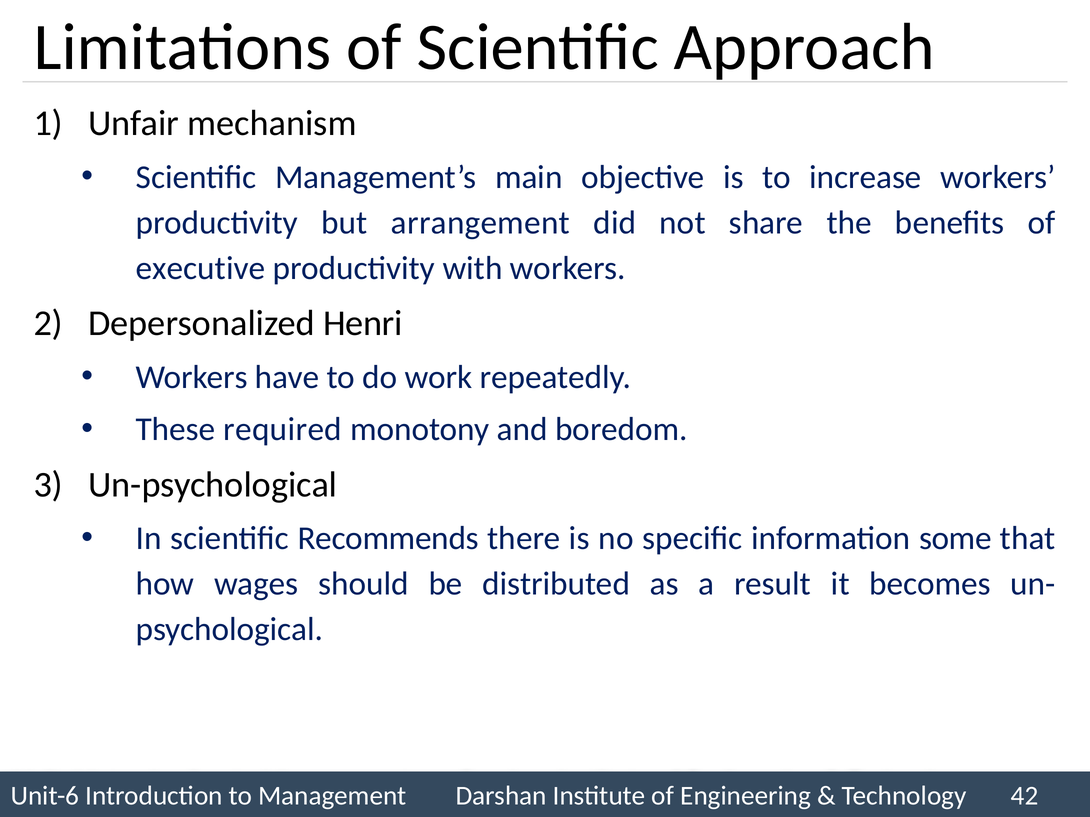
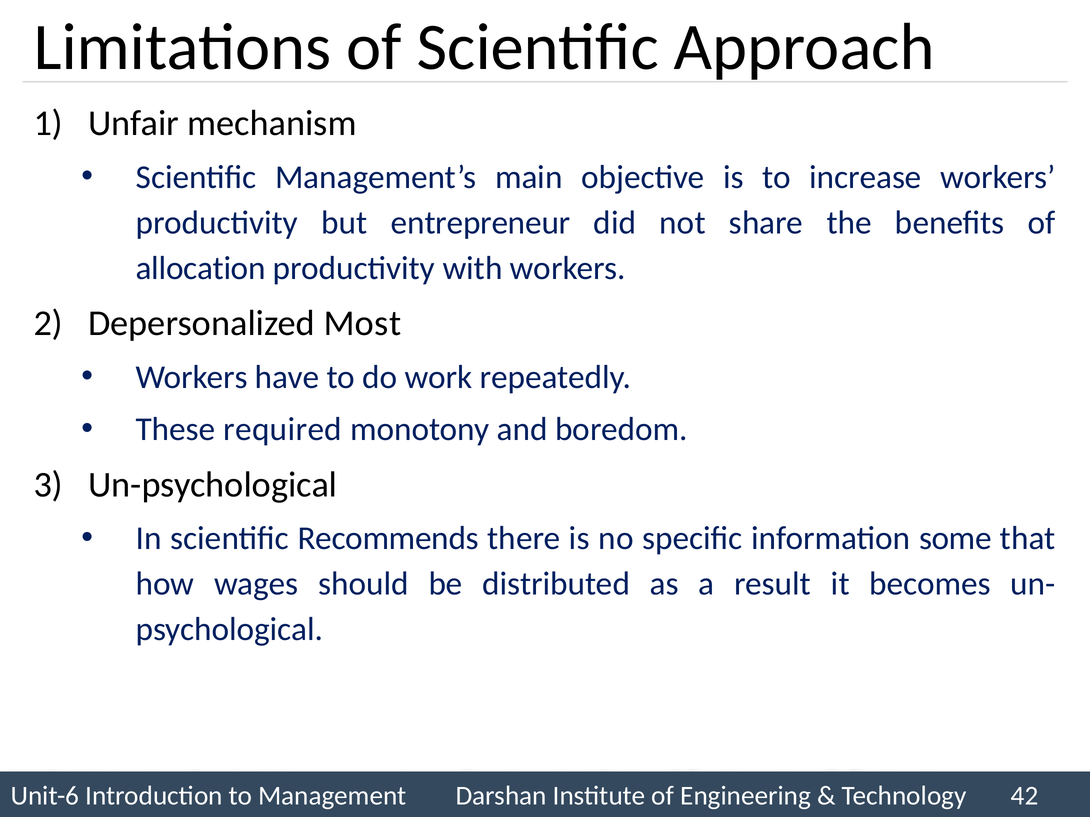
arrangement: arrangement -> entrepreneur
executive: executive -> allocation
Henri: Henri -> Most
